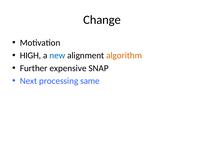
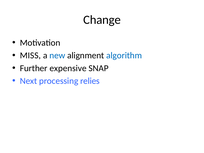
HIGH: HIGH -> MISS
algorithm colour: orange -> blue
same: same -> relies
